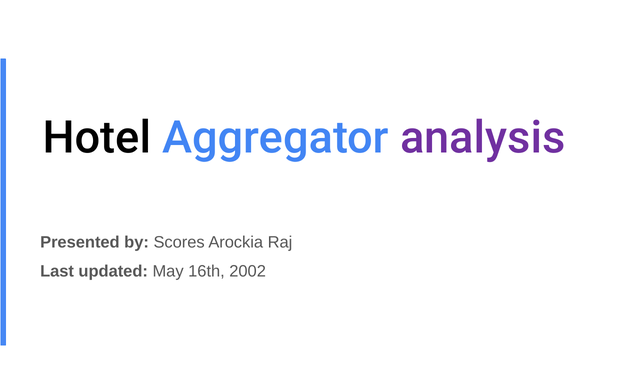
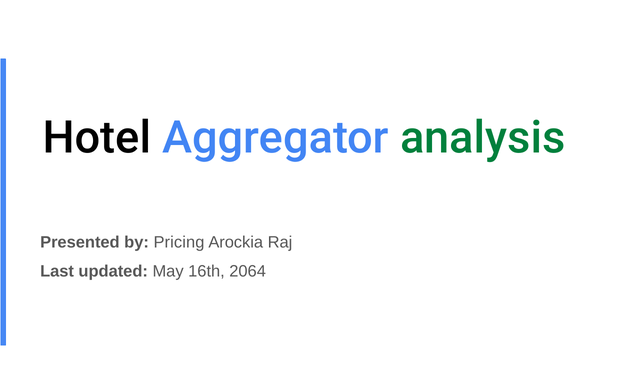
analysis colour: purple -> green
Scores: Scores -> Pricing
2002: 2002 -> 2064
